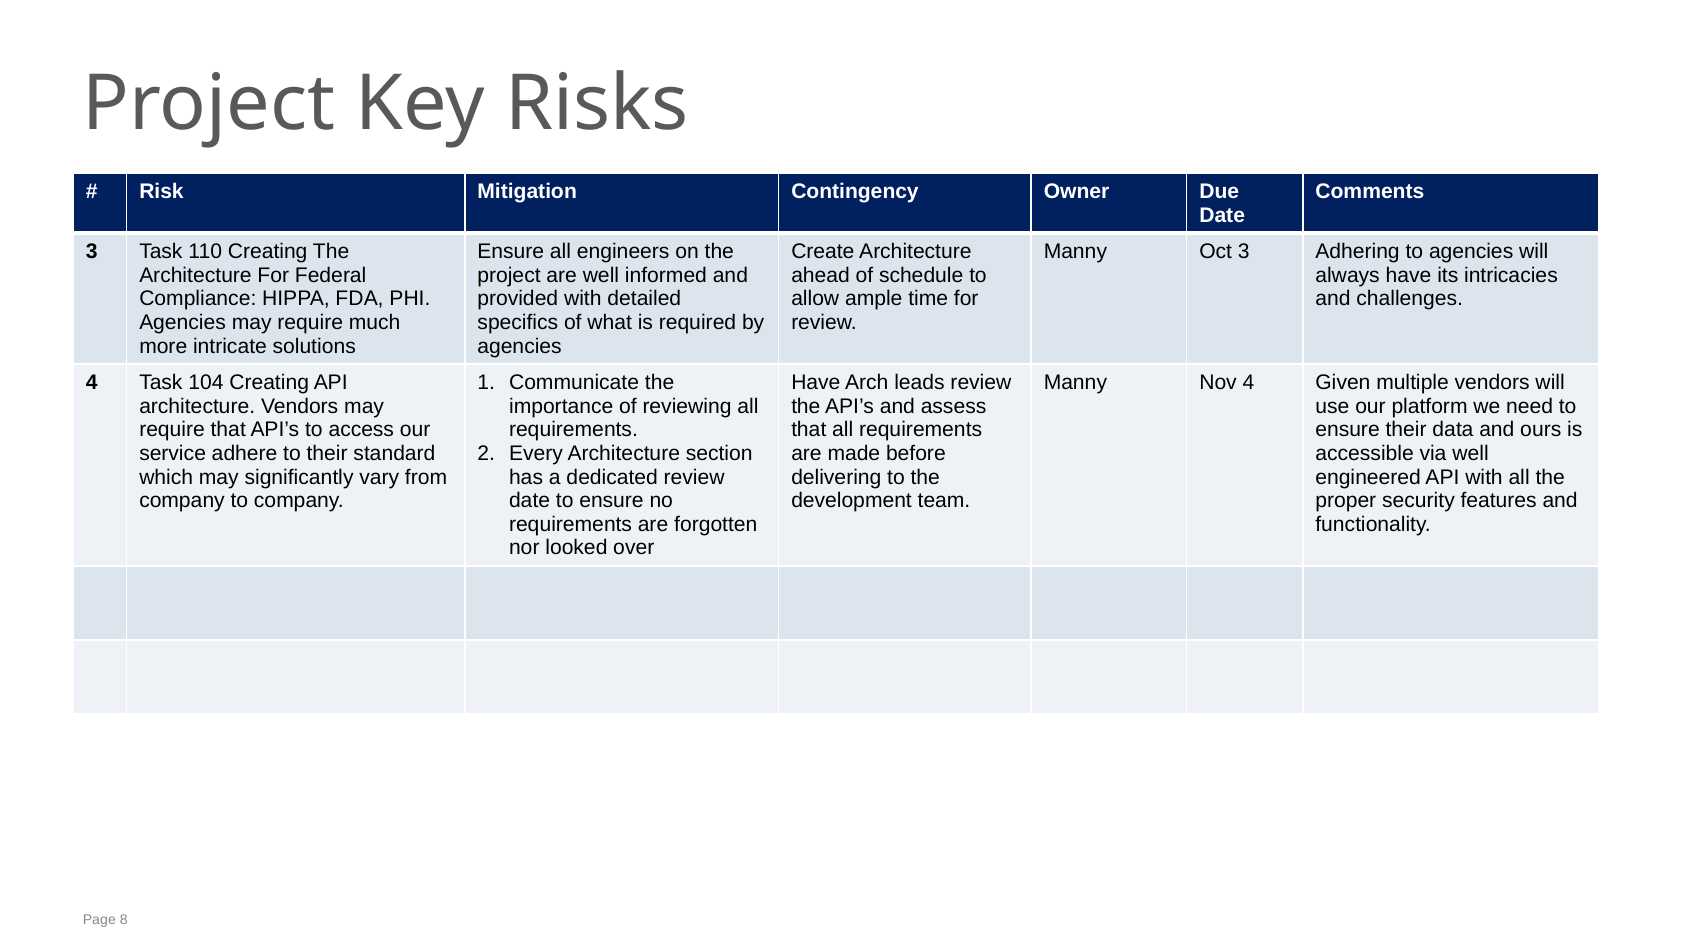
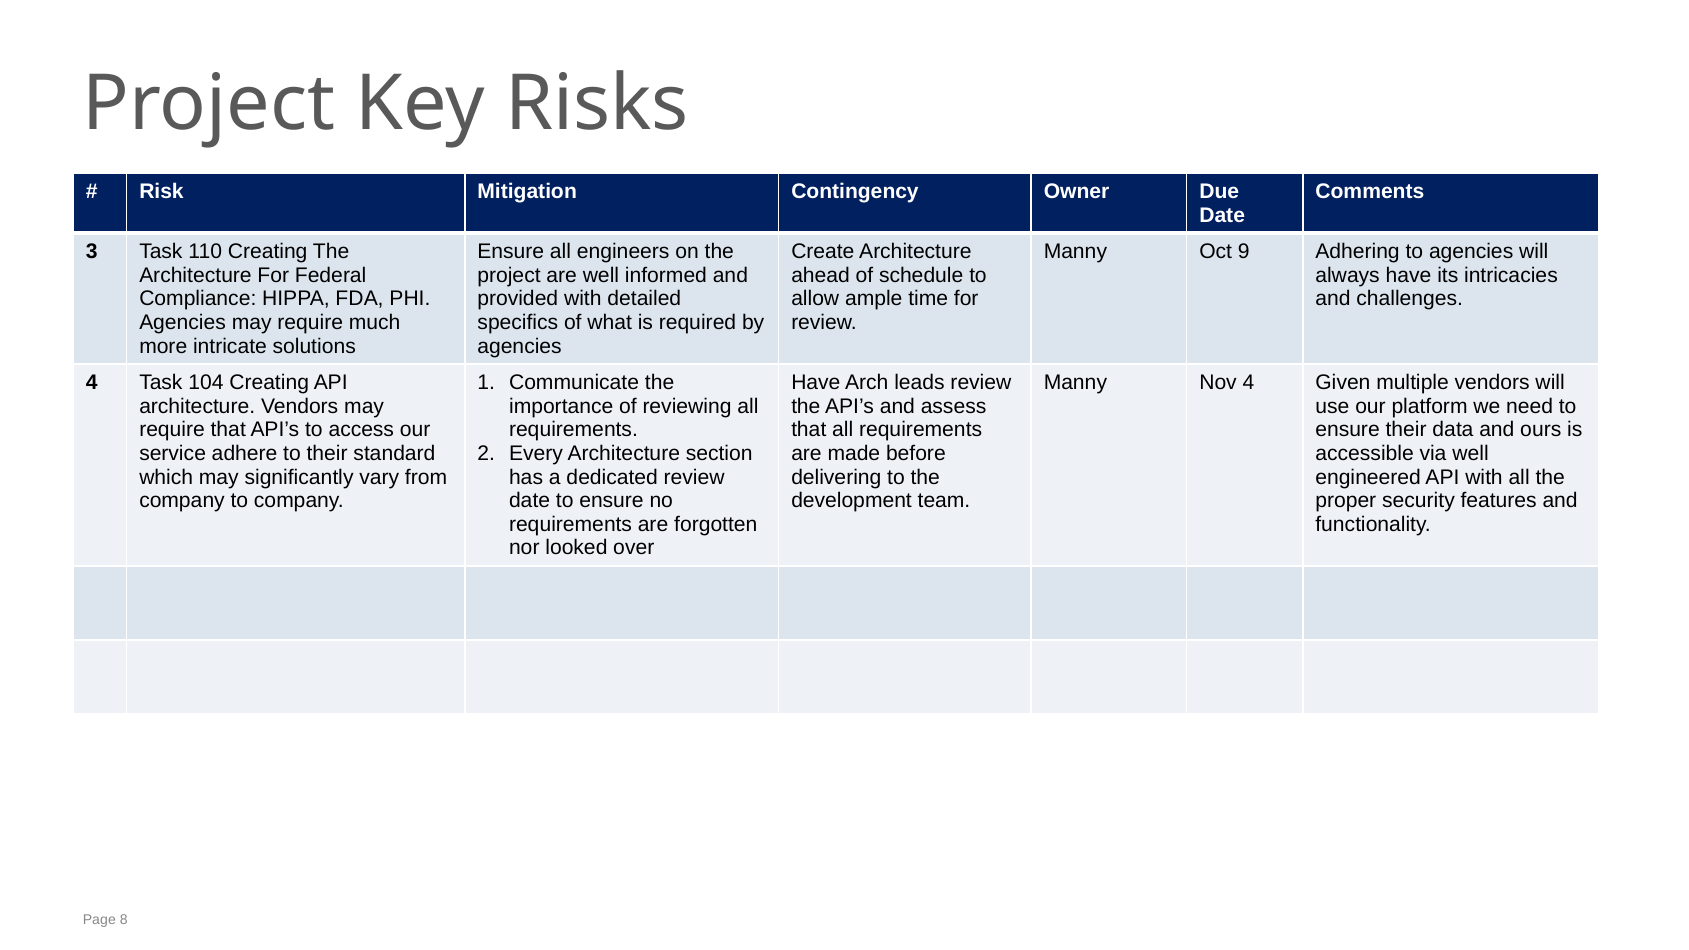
Oct 3: 3 -> 9
